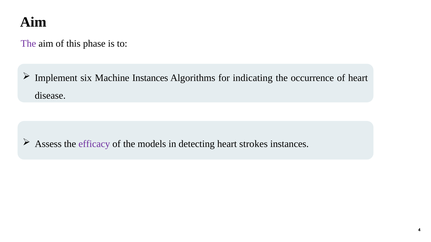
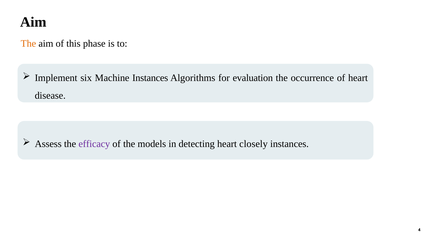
The at (28, 44) colour: purple -> orange
indicating: indicating -> evaluation
strokes: strokes -> closely
